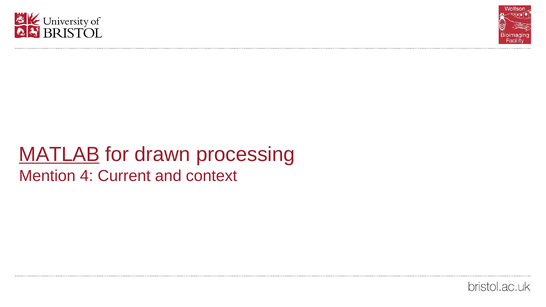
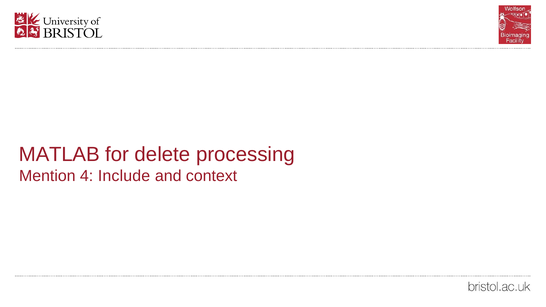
MATLAB underline: present -> none
drawn: drawn -> delete
Current: Current -> Include
